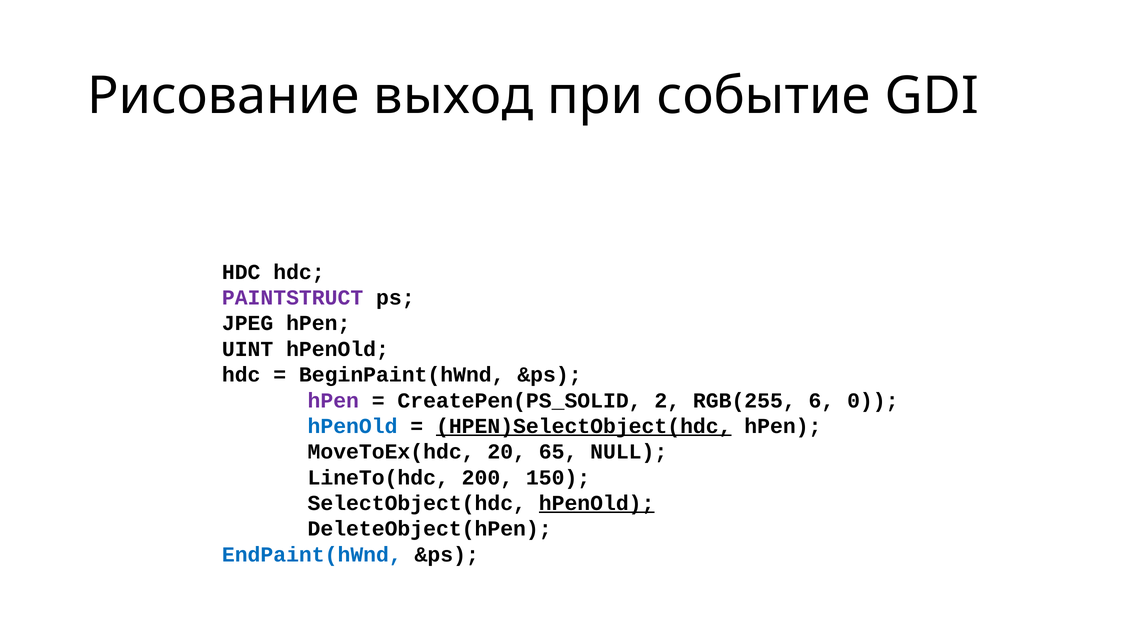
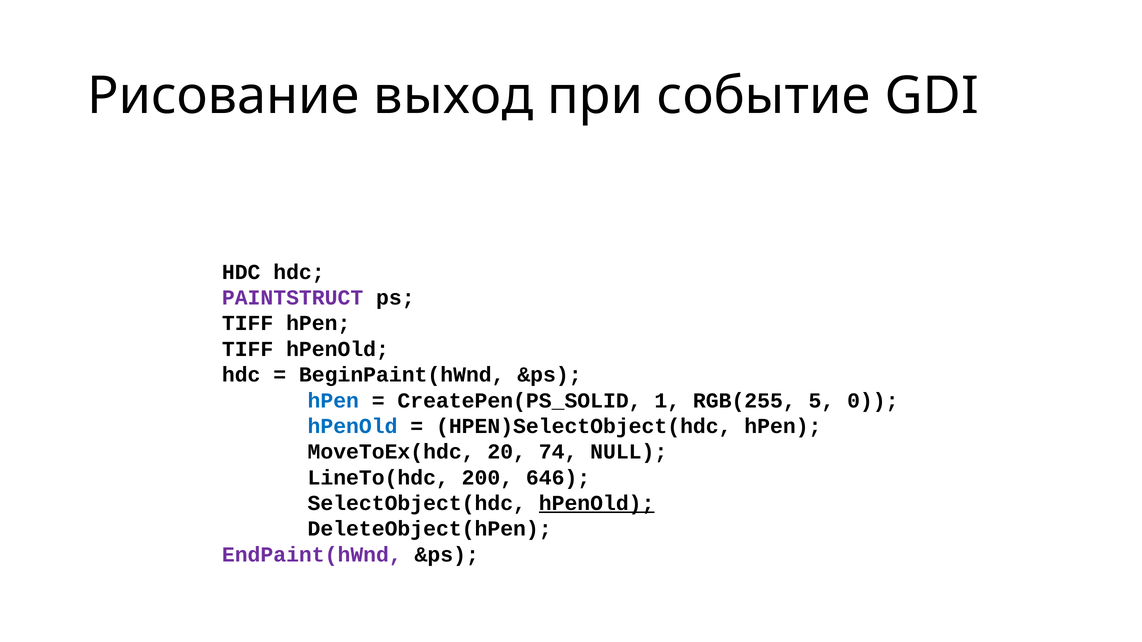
JPEG at (248, 324): JPEG -> TIFF
UINT at (248, 349): UINT -> TIFF
hPen at (333, 401) colour: purple -> blue
2: 2 -> 1
6: 6 -> 5
HPEN)SelectObject(hdc underline: present -> none
65: 65 -> 74
150: 150 -> 646
EndPaint(hWnd colour: blue -> purple
